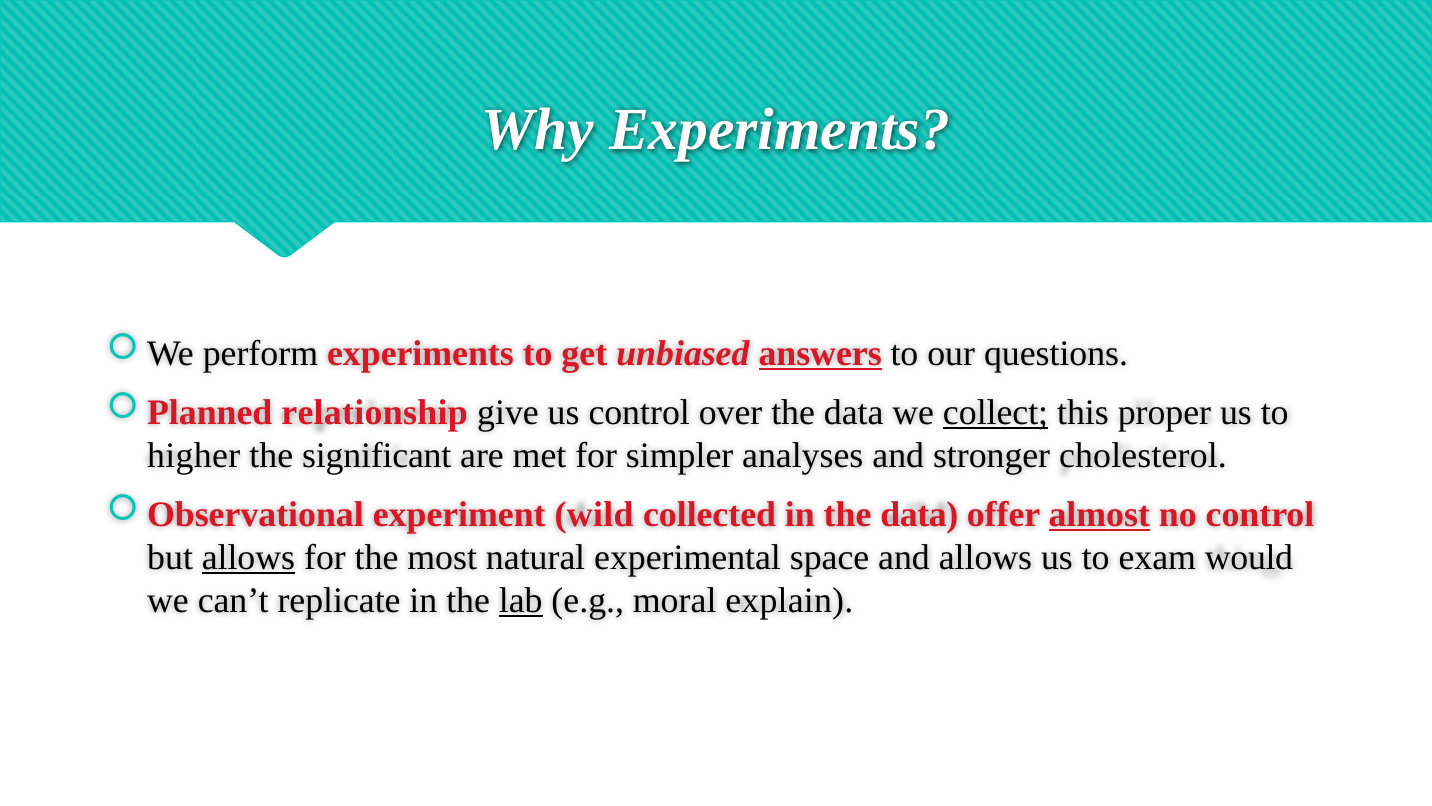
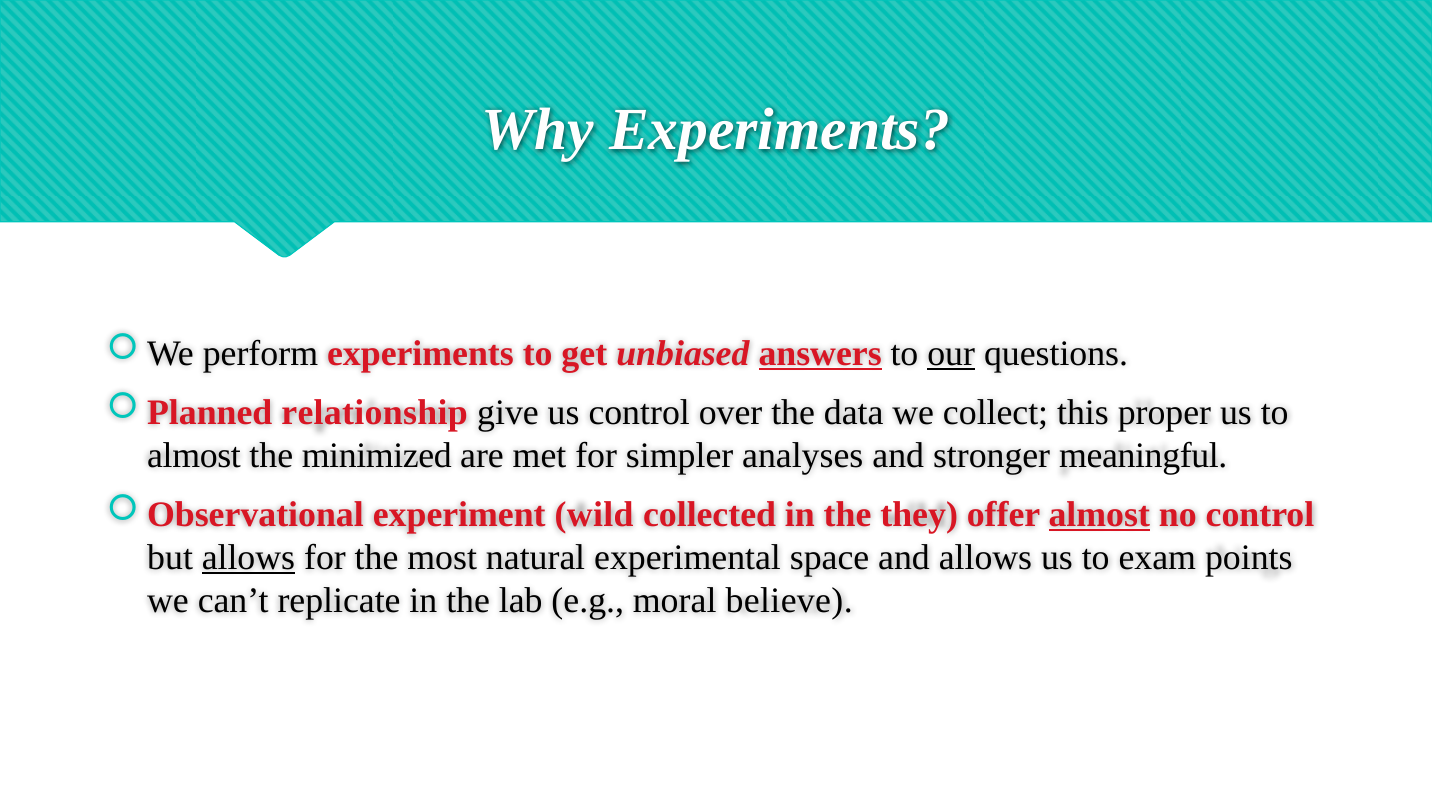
our underline: none -> present
collect underline: present -> none
higher at (194, 456): higher -> almost
significant: significant -> minimized
cholesterol: cholesterol -> meaningful
in the data: data -> they
would: would -> points
lab underline: present -> none
explain: explain -> believe
